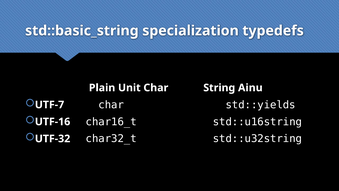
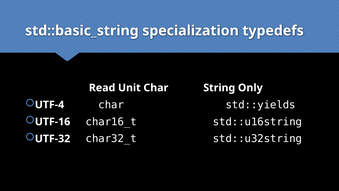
Plain: Plain -> Read
Ainu: Ainu -> Only
UTF-7: UTF-7 -> UTF-4
